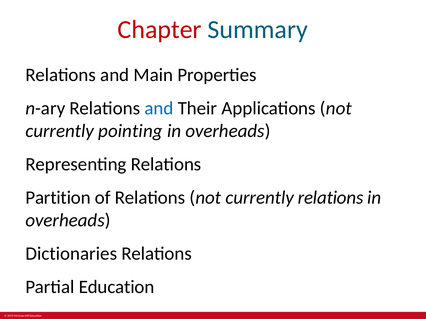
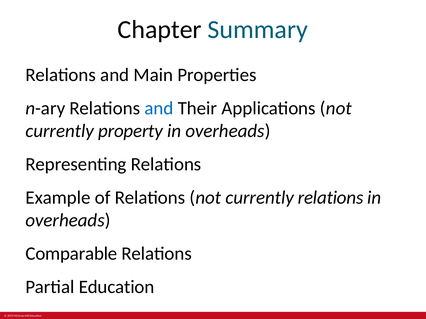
Chapter colour: red -> black
pointing: pointing -> property
Partition: Partition -> Example
Dictionaries: Dictionaries -> Comparable
